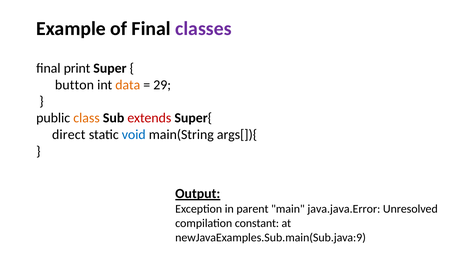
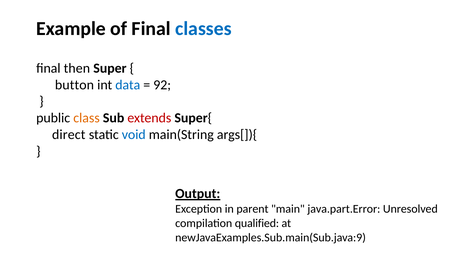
classes colour: purple -> blue
print: print -> then
data colour: orange -> blue
29: 29 -> 92
java.java.Error: java.java.Error -> java.part.Error
constant: constant -> qualified
